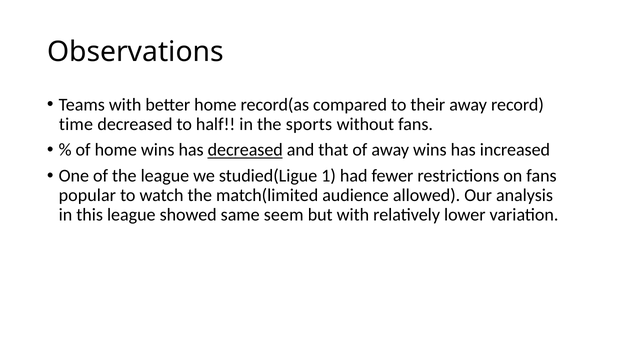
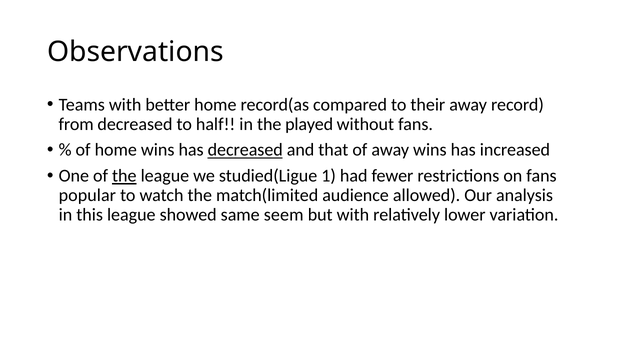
time: time -> from
sports: sports -> played
the at (124, 176) underline: none -> present
